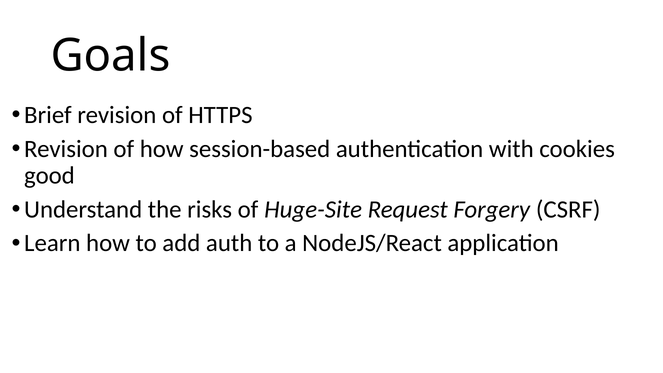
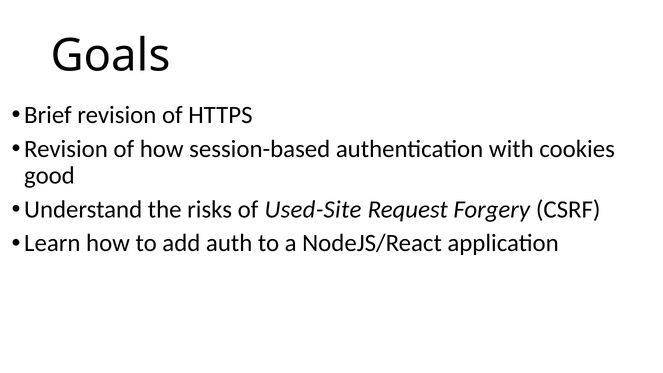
Huge-Site: Huge-Site -> Used-Site
